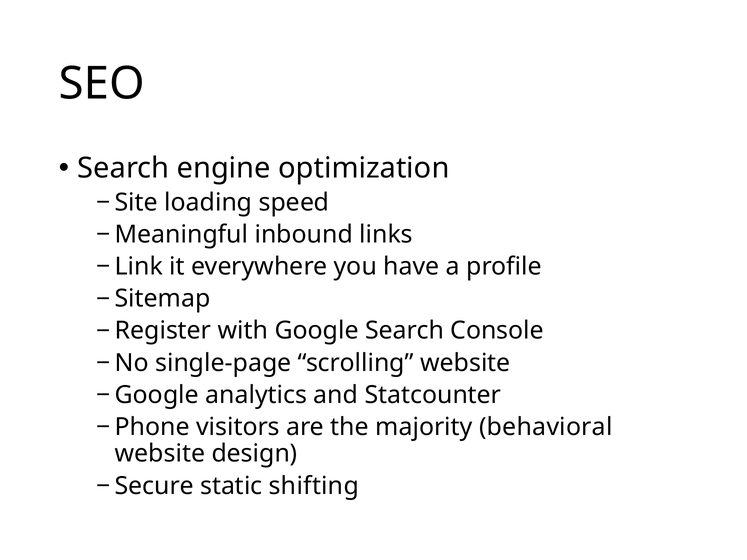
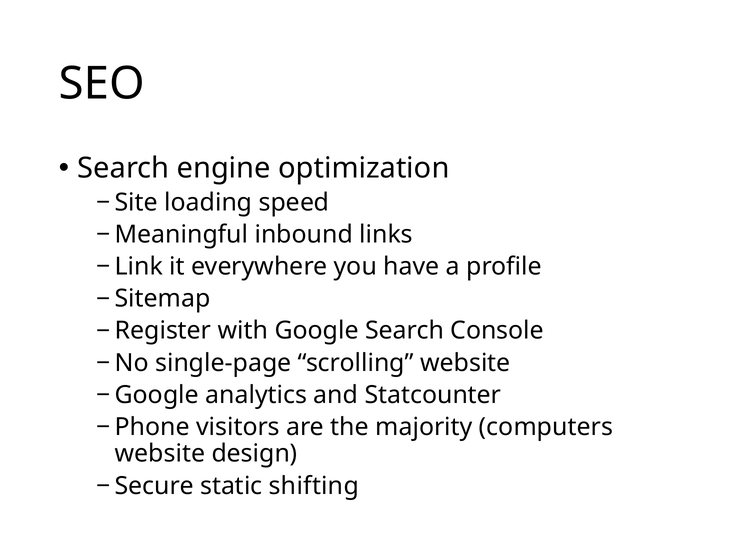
behavioral: behavioral -> computers
